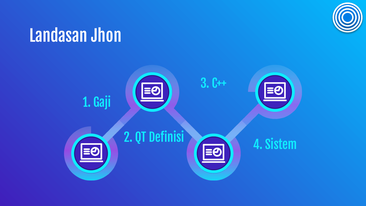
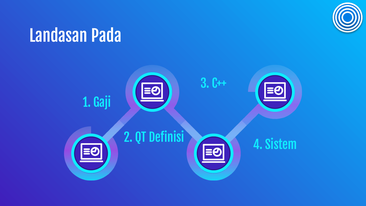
Jhon: Jhon -> Pada
